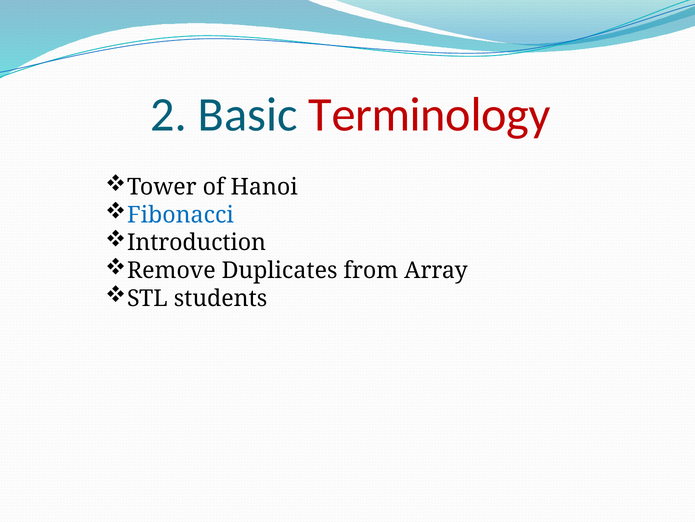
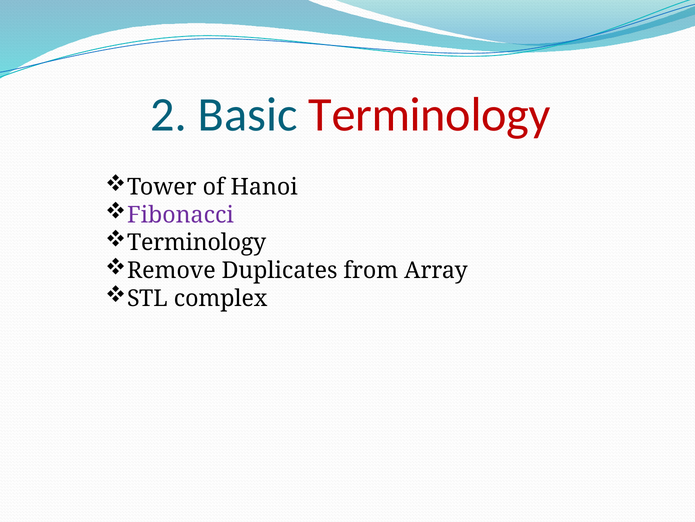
Fibonacci colour: blue -> purple
Introduction at (197, 242): Introduction -> Terminology
students: students -> complex
